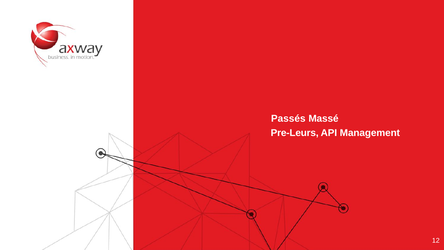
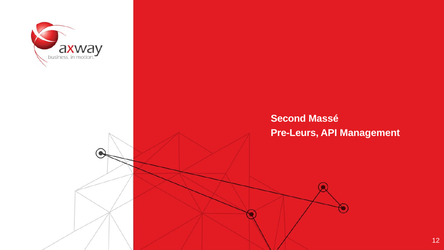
Passés: Passés -> Second
